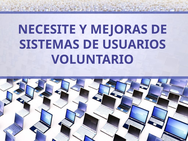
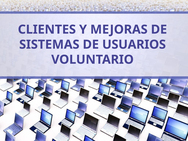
NECESITE: NECESITE -> CLIENTES
